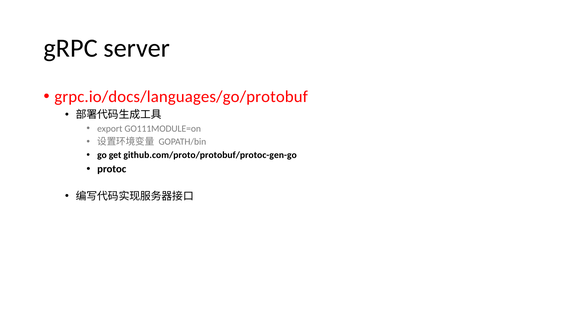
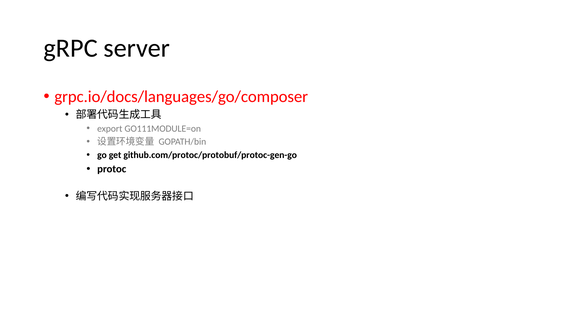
grpc.io/docs/languages/go/protobuf: grpc.io/docs/languages/go/protobuf -> grpc.io/docs/languages/go/composer
github.com/proto/protobuf/protoc-gen-go: github.com/proto/protobuf/protoc-gen-go -> github.com/protoc/protobuf/protoc-gen-go
